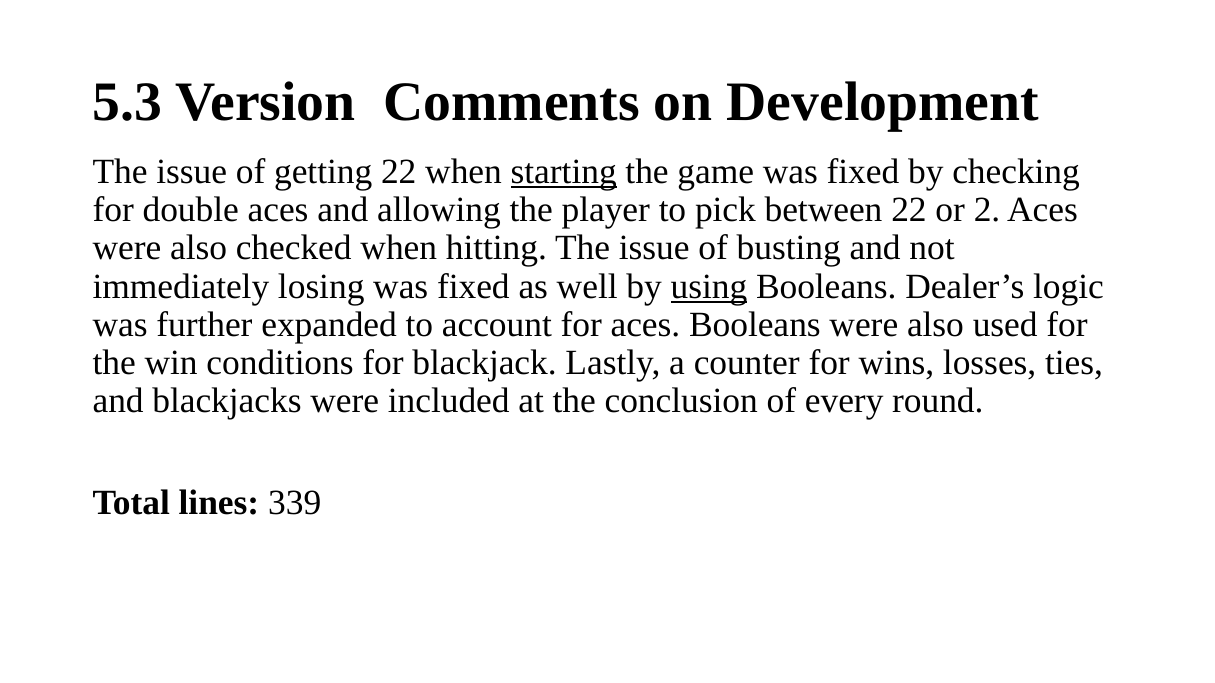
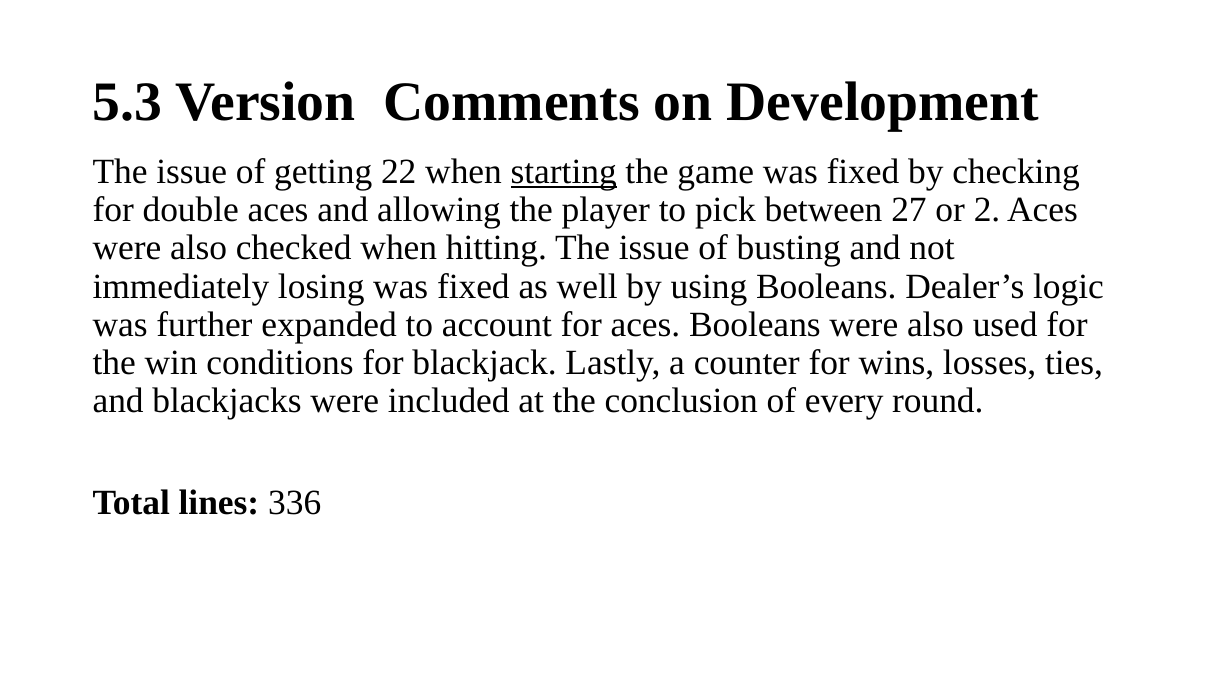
between 22: 22 -> 27
using underline: present -> none
339: 339 -> 336
